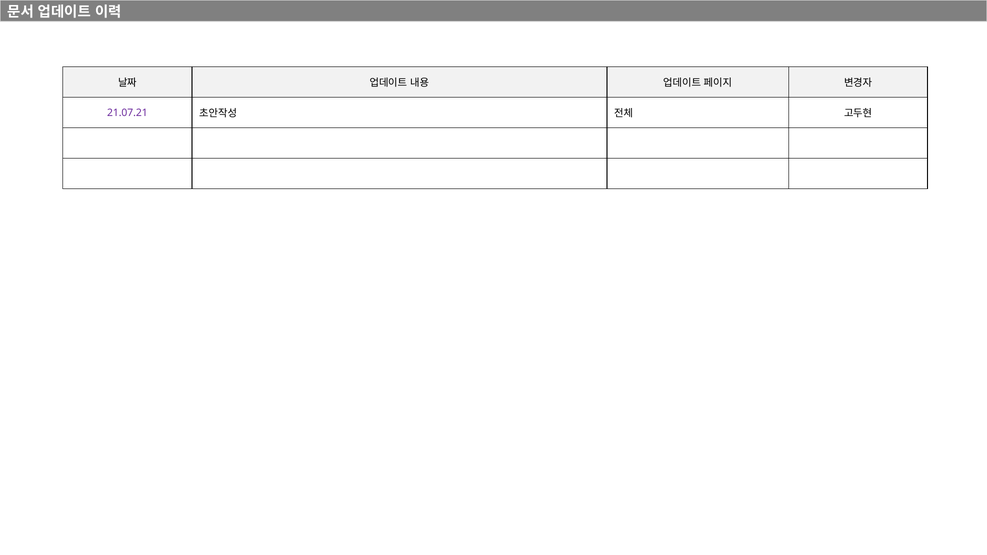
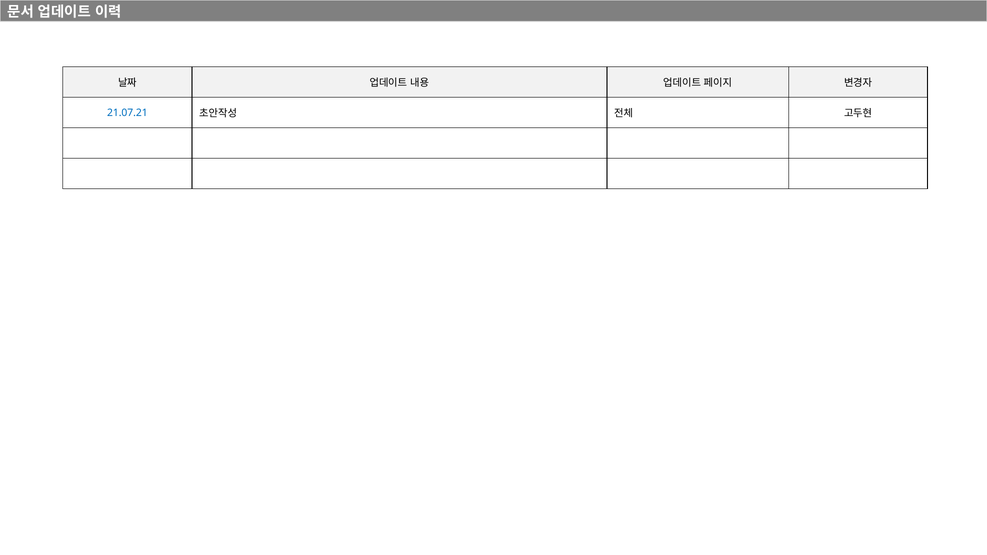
21.07.21 colour: purple -> blue
